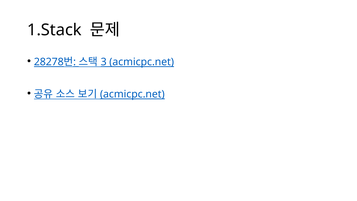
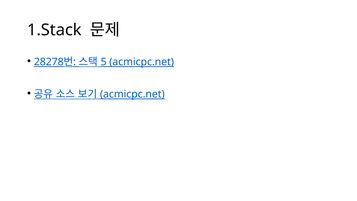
3: 3 -> 5
